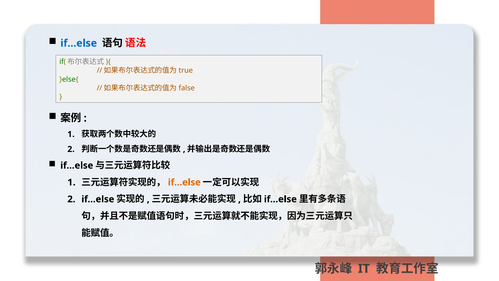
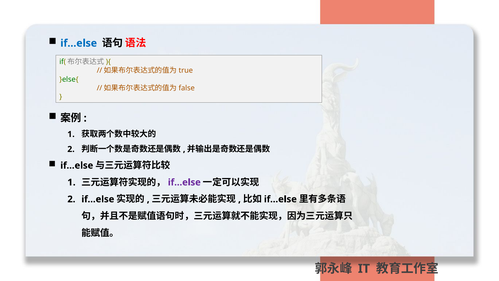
if…else at (184, 182) colour: orange -> purple
